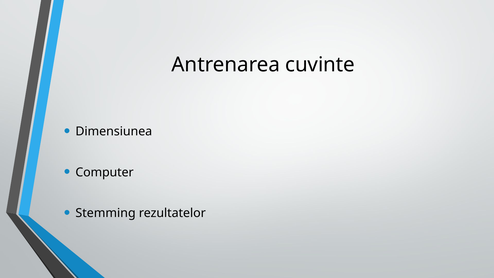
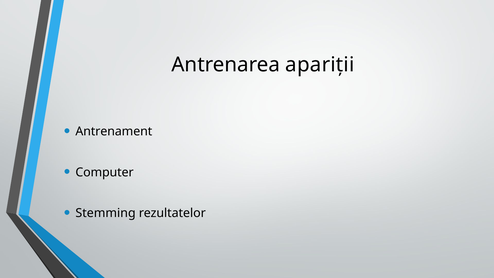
cuvinte: cuvinte -> apariții
Dimensiunea: Dimensiunea -> Antrenament
